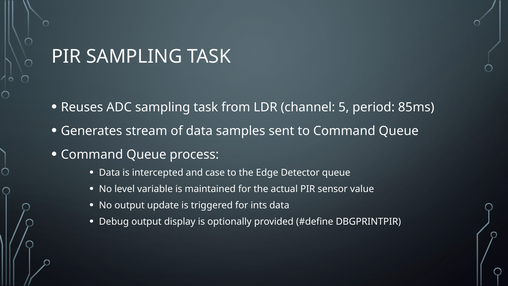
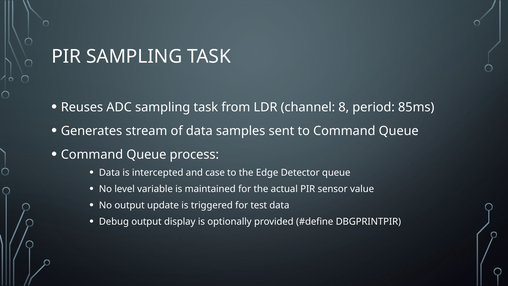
5: 5 -> 8
ints: ints -> test
